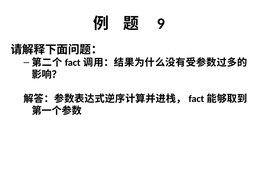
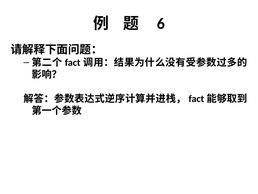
9: 9 -> 6
